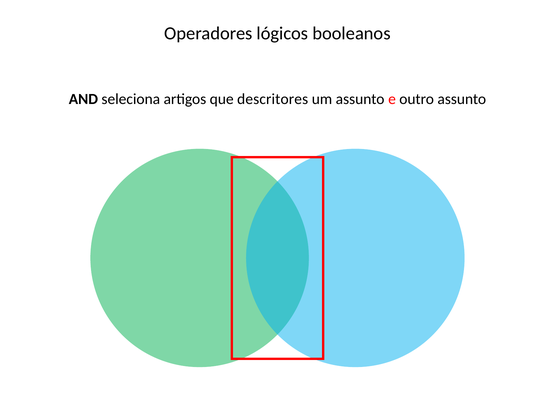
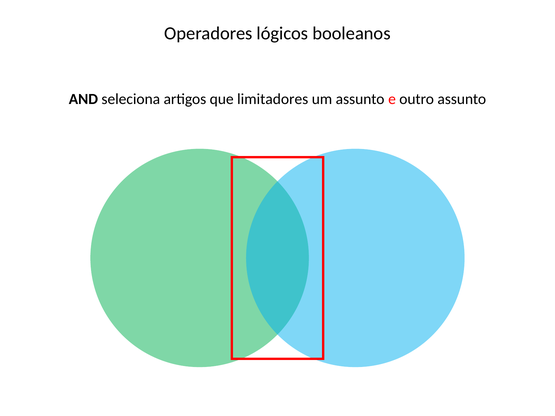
descritores: descritores -> limitadores
